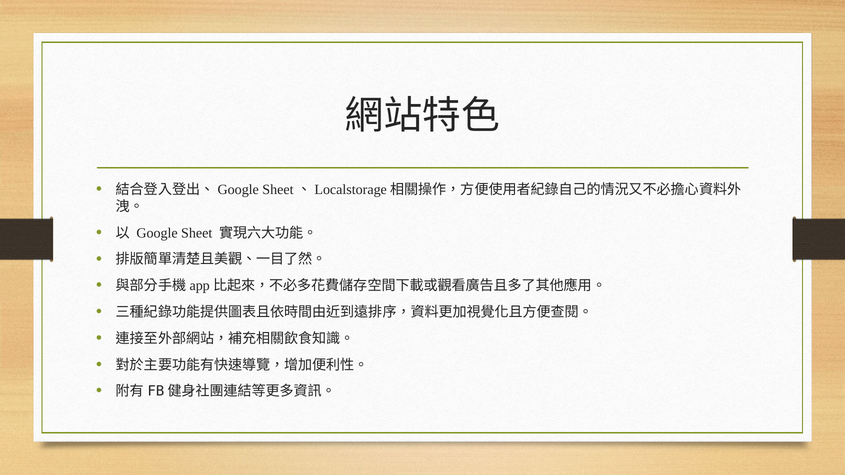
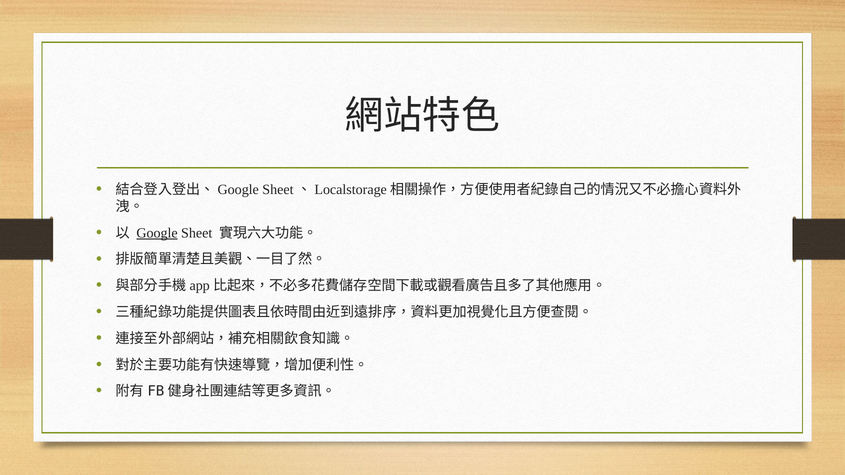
Google underline: none -> present
